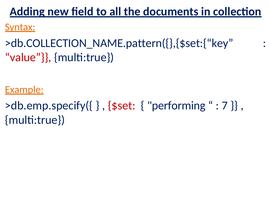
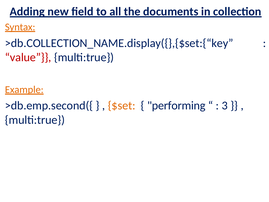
>db.COLLECTION_NAME.pattern({},{$set:{“key: >db.COLLECTION_NAME.pattern({},{$set:{“key -> >db.COLLECTION_NAME.display({},{$set:{“key
>db.emp.specify({: >db.emp.specify({ -> >db.emp.second({
$set colour: red -> orange
7: 7 -> 3
